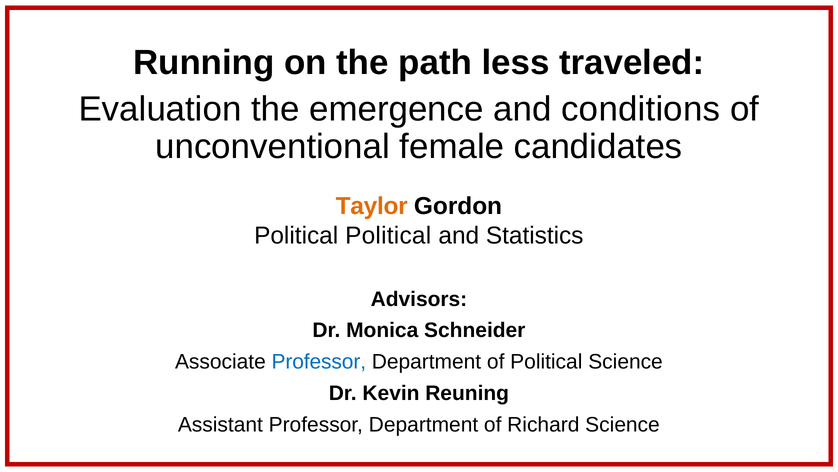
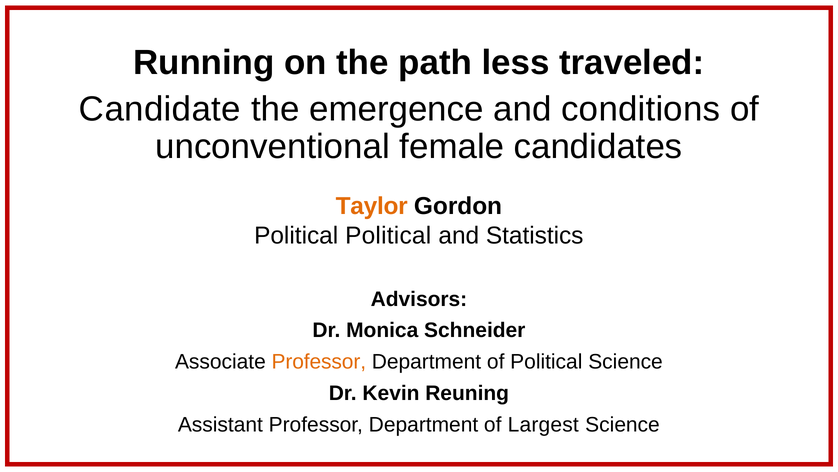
Evaluation: Evaluation -> Candidate
Professor at (319, 361) colour: blue -> orange
Richard: Richard -> Largest
